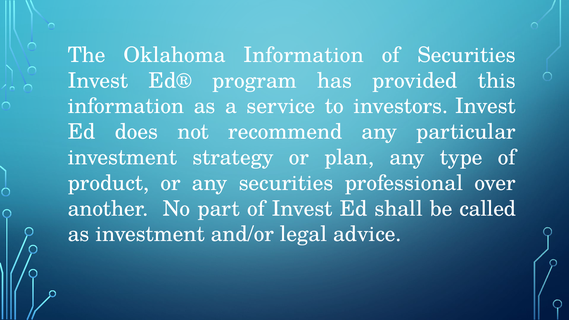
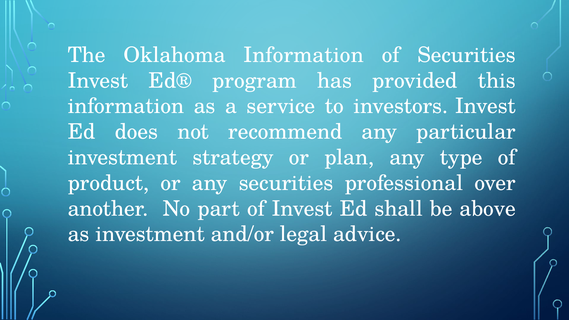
called: called -> above
